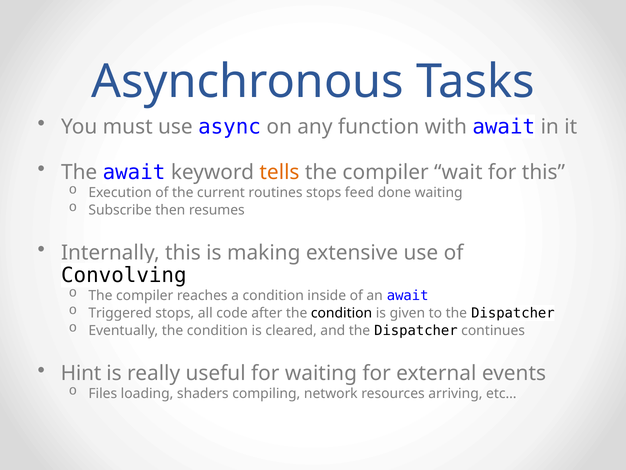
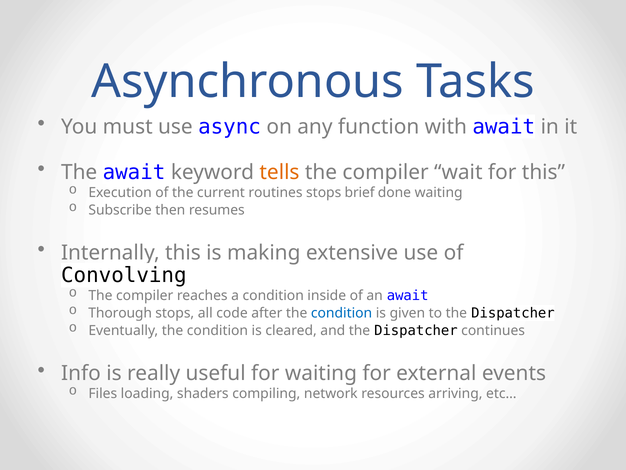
feed: feed -> brief
Triggered: Triggered -> Thorough
condition at (342, 313) colour: black -> blue
Hint: Hint -> Info
